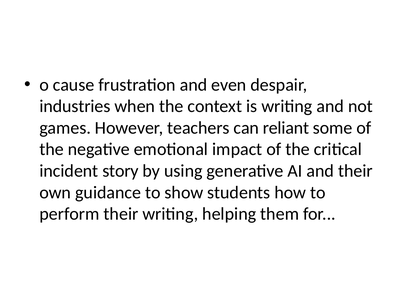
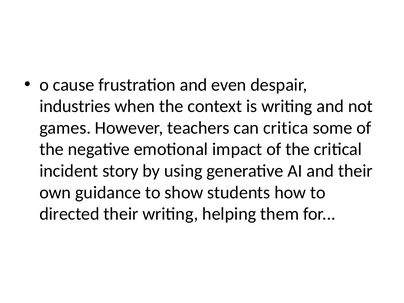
reliant: reliant -> critica
perform: perform -> directed
